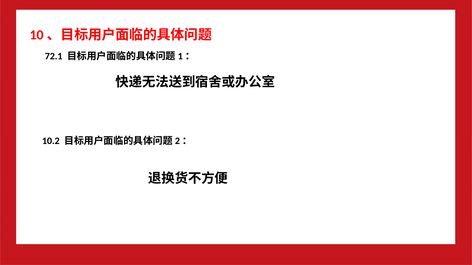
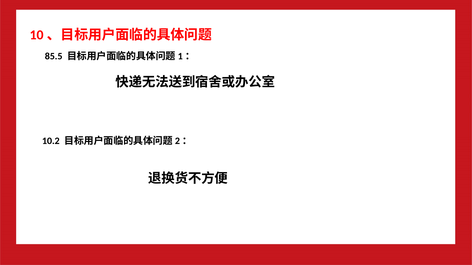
72.1: 72.1 -> 85.5
